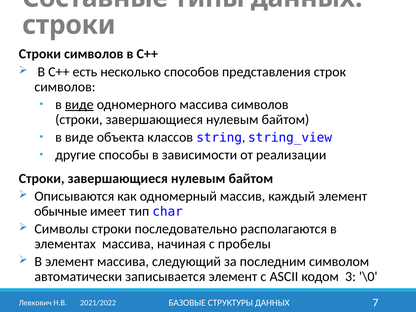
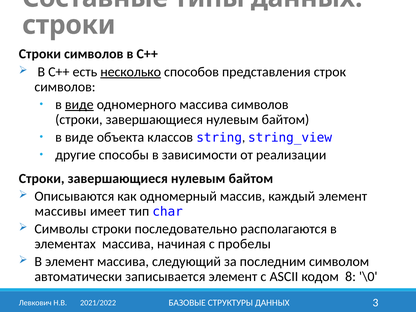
несколько underline: none -> present
обычные: обычные -> массивы
3: 3 -> 8
7: 7 -> 3
